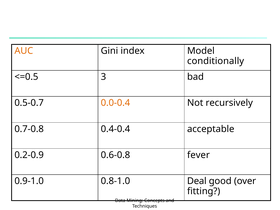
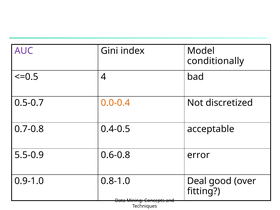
AUC colour: orange -> purple
3: 3 -> 4
recursively: recursively -> discretized
0.4-0.4: 0.4-0.4 -> 0.4-0.5
0.2-0.9: 0.2-0.9 -> 5.5-0.9
fever: fever -> error
